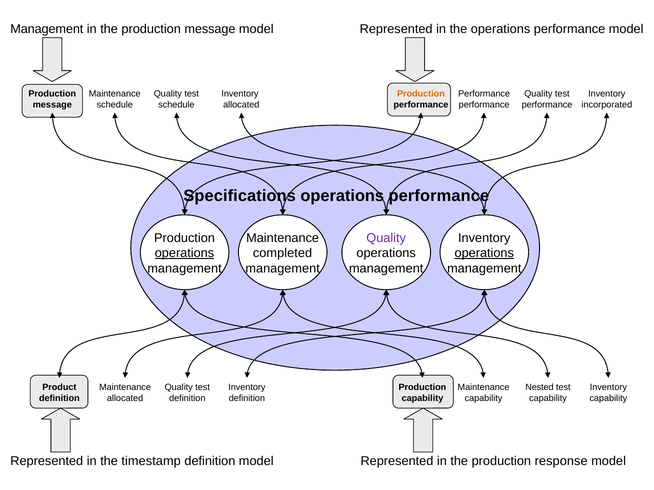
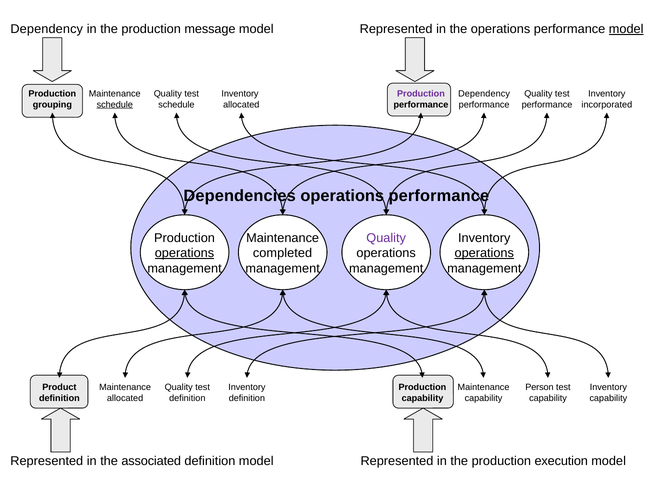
Management at (47, 29): Management -> Dependency
model at (626, 29) underline: none -> present
Production at (421, 94) colour: orange -> purple
Performance at (484, 94): Performance -> Dependency
message at (52, 105): message -> grouping
schedule at (115, 105) underline: none -> present
Specifications: Specifications -> Dependencies
Nested: Nested -> Person
timestamp: timestamp -> associated
response: response -> execution
